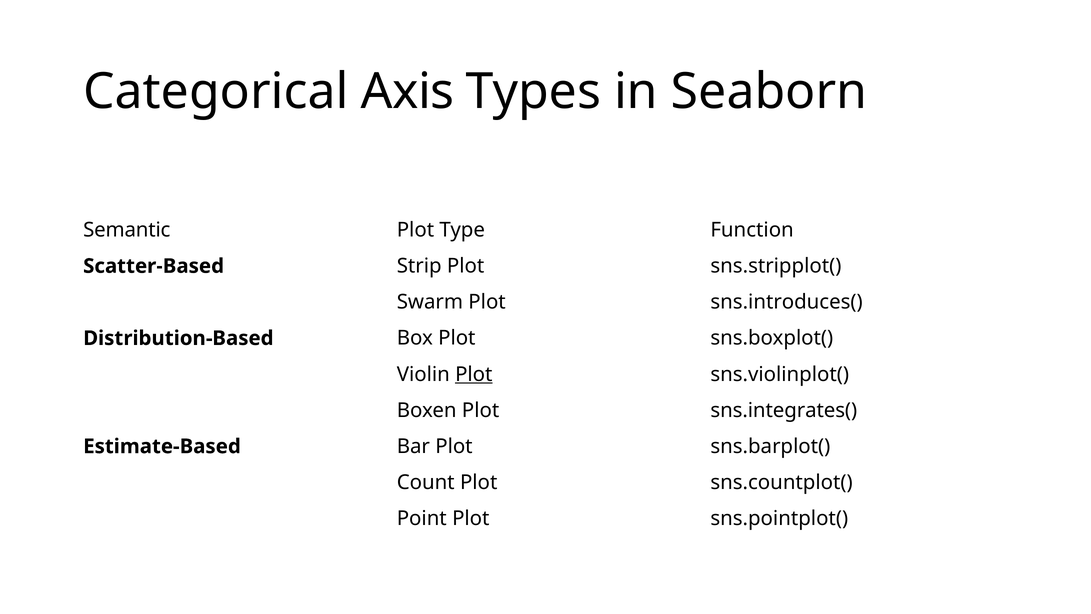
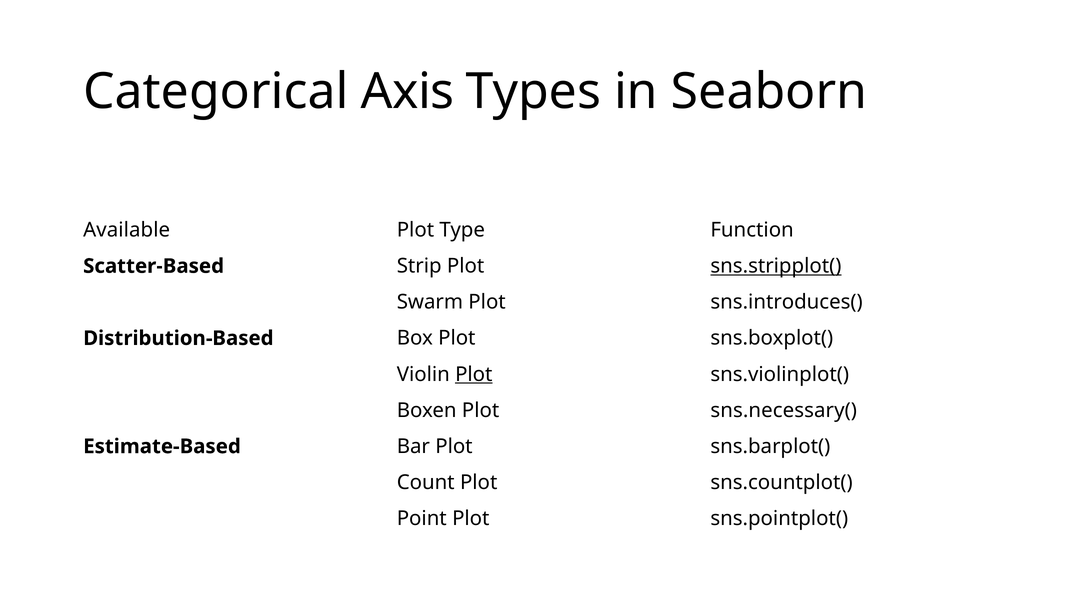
Semantic: Semantic -> Available
sns.stripplot( underline: none -> present
sns.integrates(: sns.integrates( -> sns.necessary(
